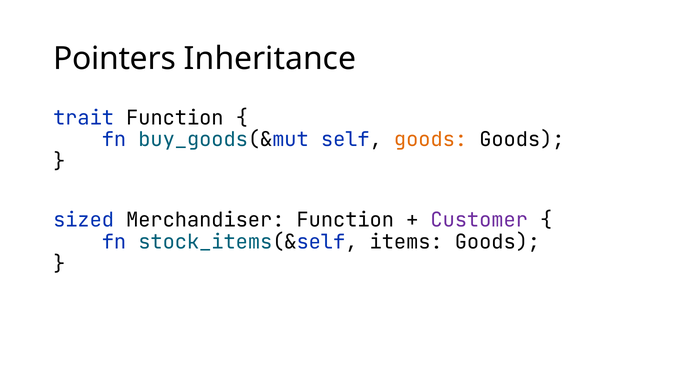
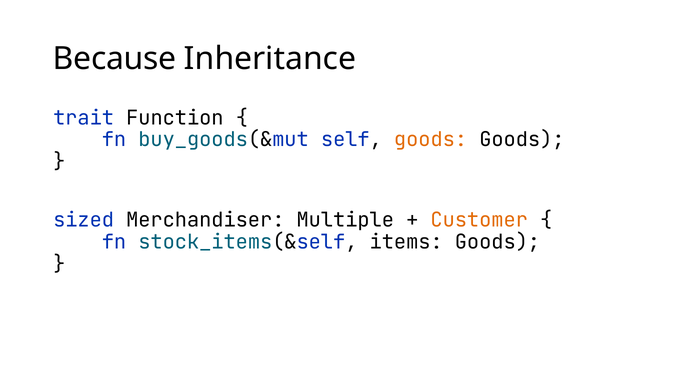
Pointers: Pointers -> Because
Merchandiser Function: Function -> Multiple
Customer colour: purple -> orange
